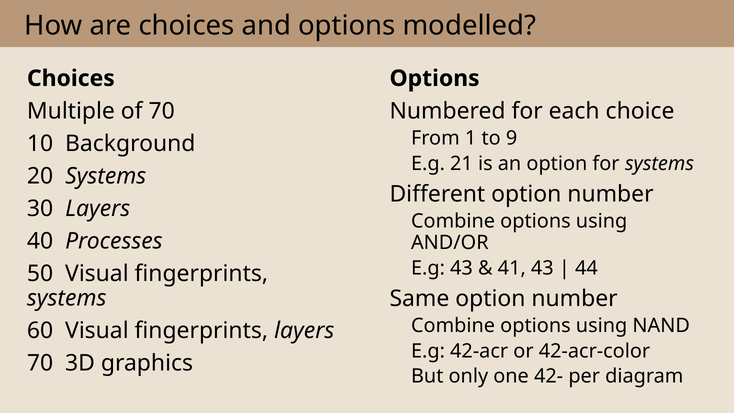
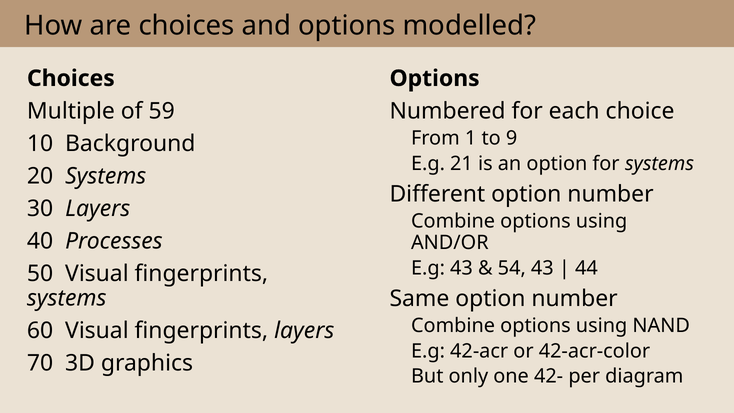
of 70: 70 -> 59
41: 41 -> 54
